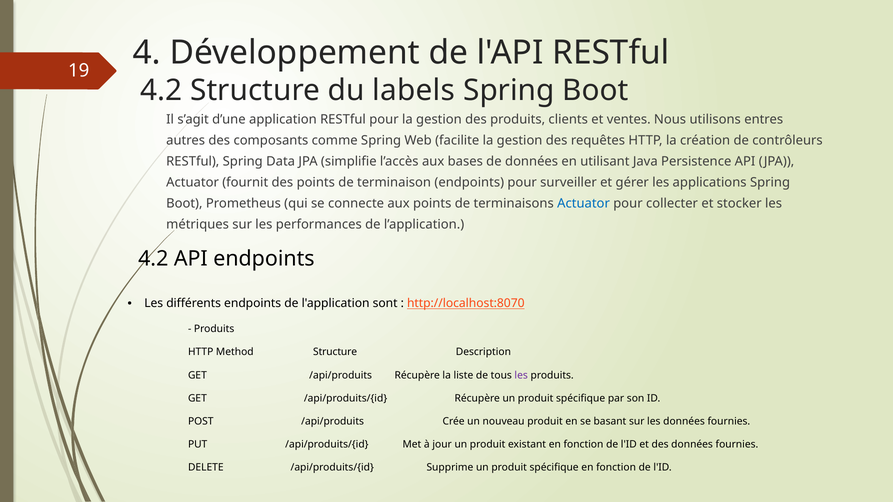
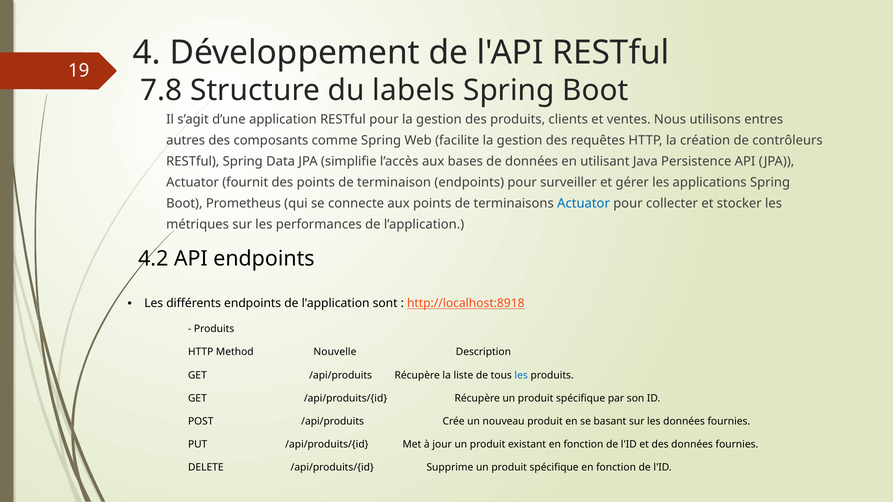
4.2 at (161, 90): 4.2 -> 7.8
http://localhost:8070: http://localhost:8070 -> http://localhost:8918
Method Structure: Structure -> Nouvelle
les at (521, 375) colour: purple -> blue
